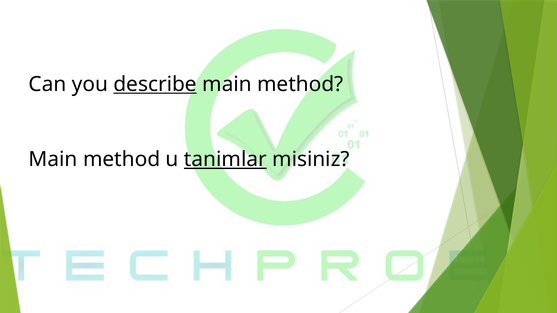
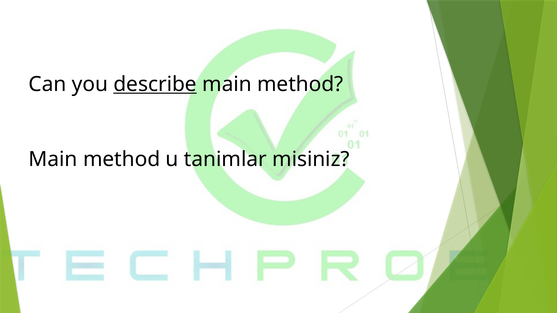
tanimlar underline: present -> none
